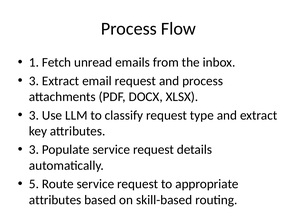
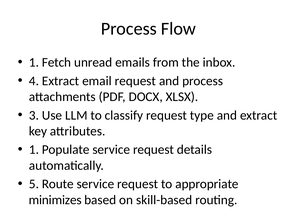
3 at (34, 81): 3 -> 4
3 at (34, 149): 3 -> 1
attributes at (55, 200): attributes -> minimizes
